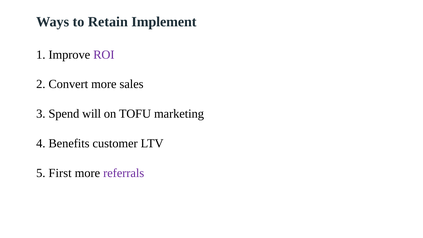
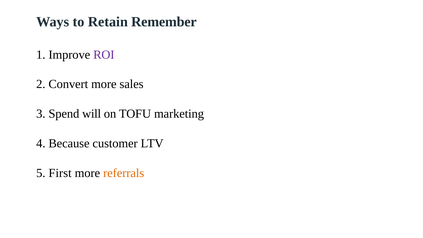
Implement: Implement -> Remember
Benefits: Benefits -> Because
referrals colour: purple -> orange
